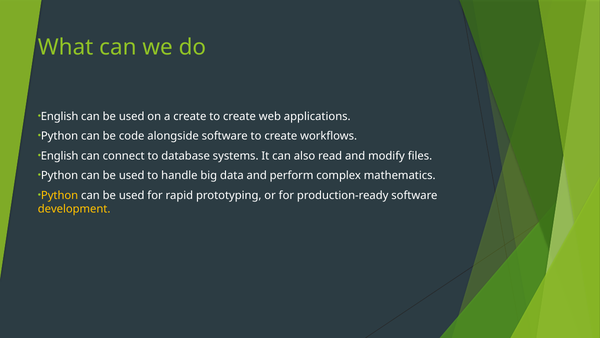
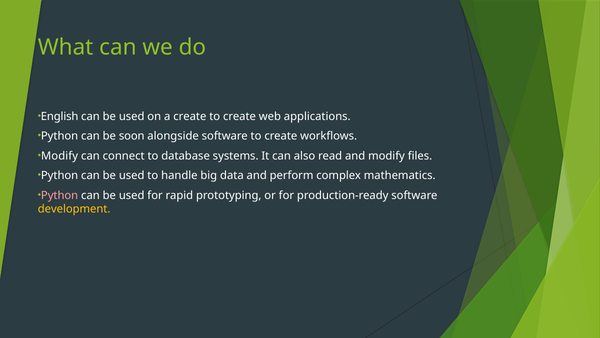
code: code -> soon
English at (60, 156): English -> Modify
Python at (60, 195) colour: yellow -> pink
